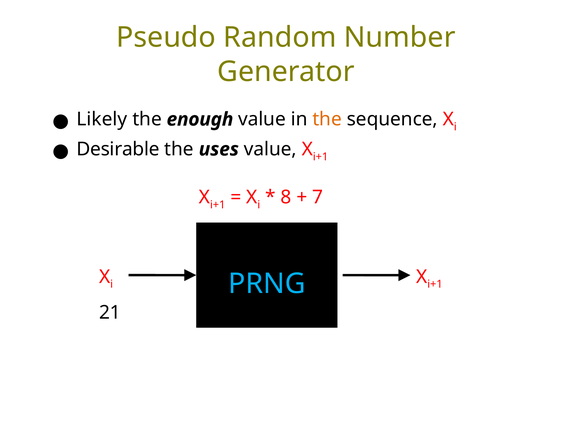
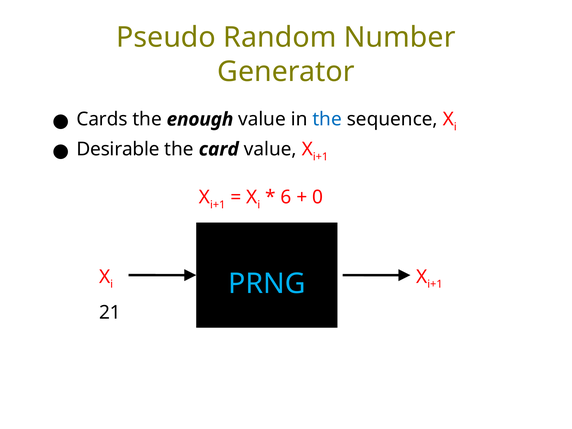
Likely: Likely -> Cards
the at (327, 119) colour: orange -> blue
uses: uses -> card
8: 8 -> 6
7: 7 -> 0
